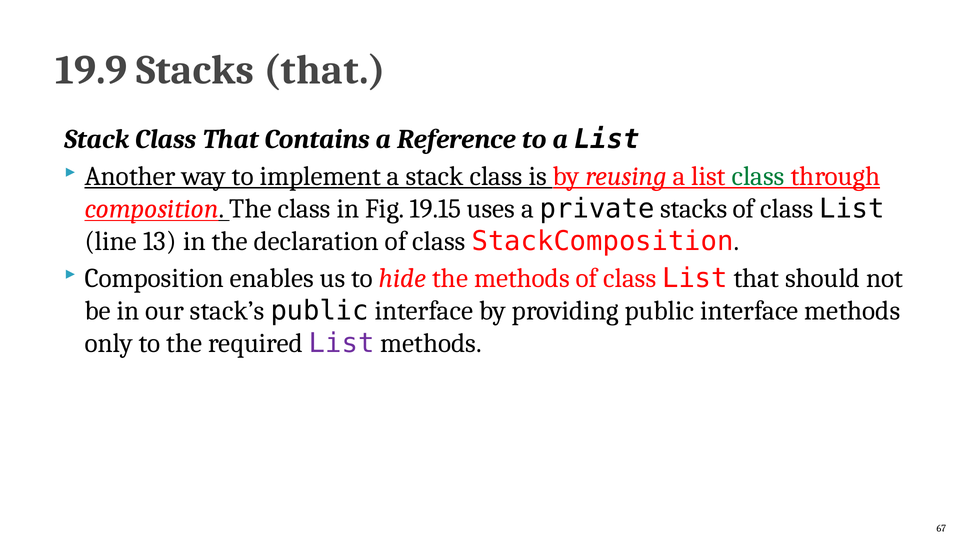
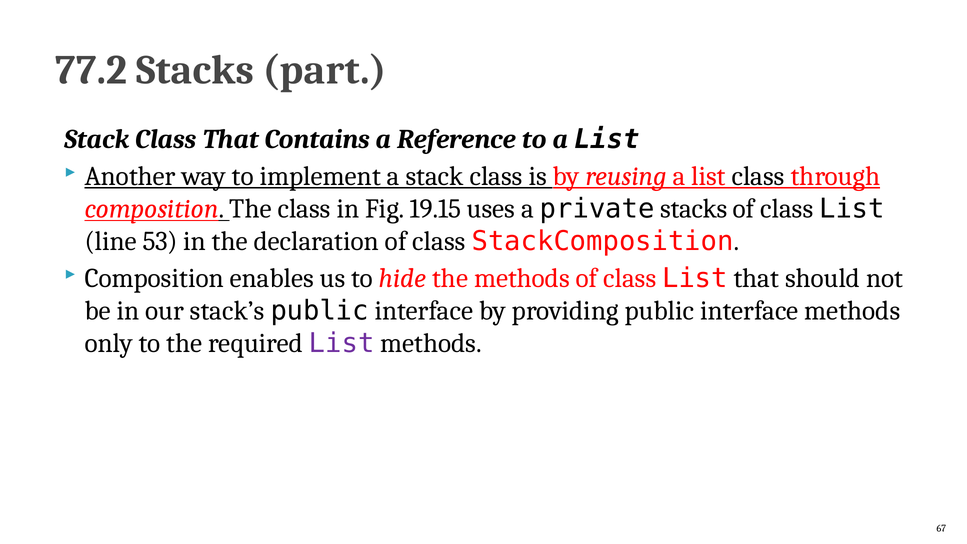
19.9: 19.9 -> 77.2
Stacks that: that -> part
class at (758, 176) colour: green -> black
13: 13 -> 53
